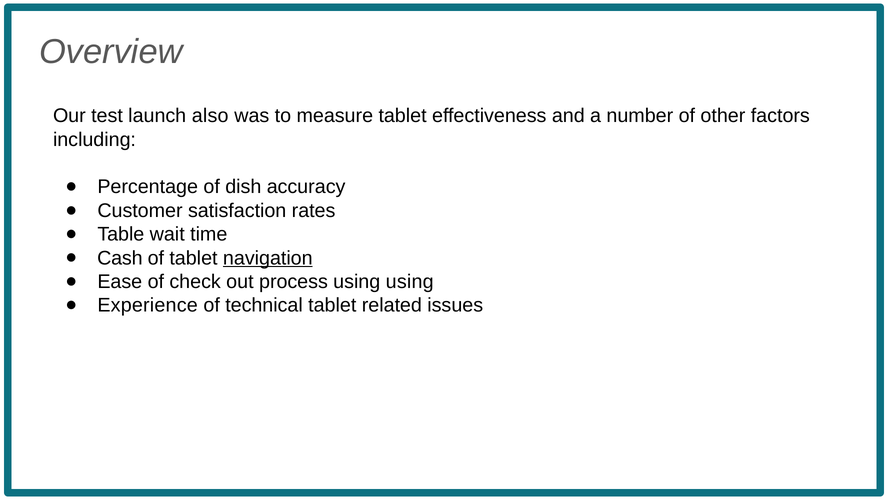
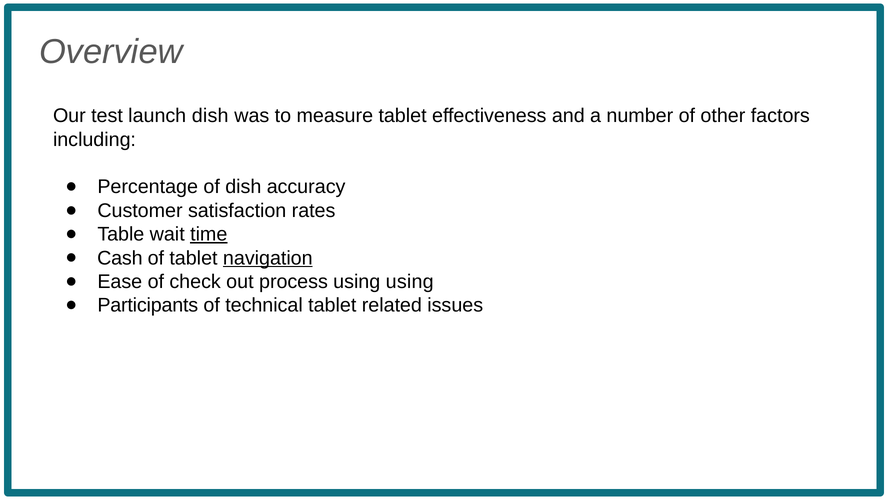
launch also: also -> dish
time underline: none -> present
Experience: Experience -> Participants
